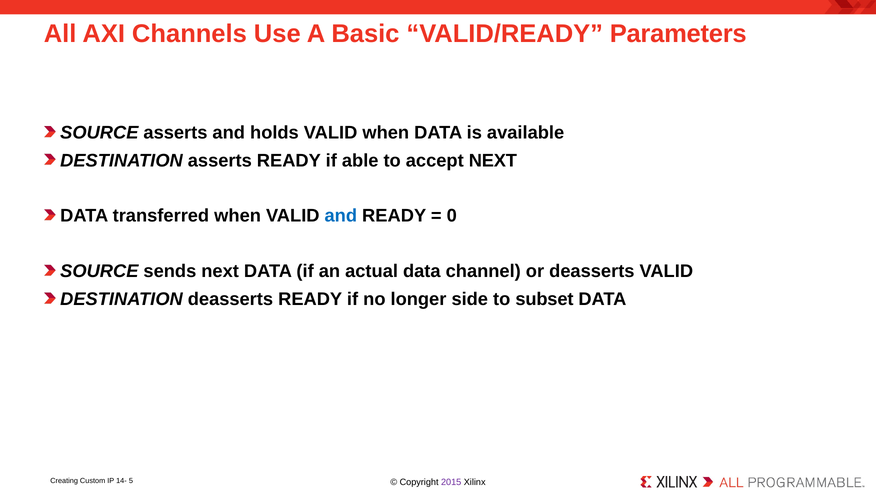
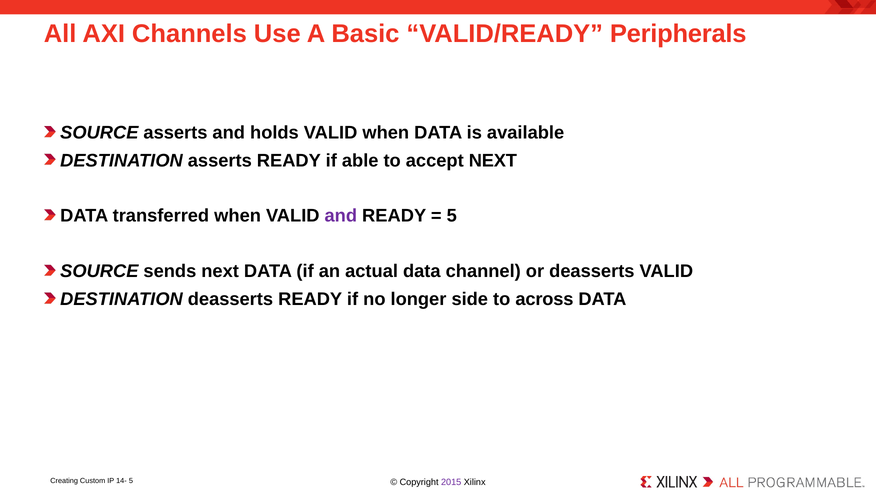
Parameters: Parameters -> Peripherals
and at (341, 216) colour: blue -> purple
0 at (452, 216): 0 -> 5
subset: subset -> across
